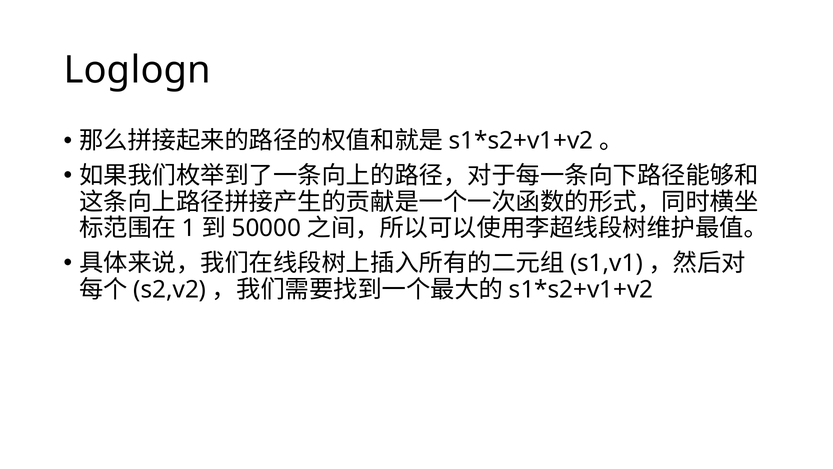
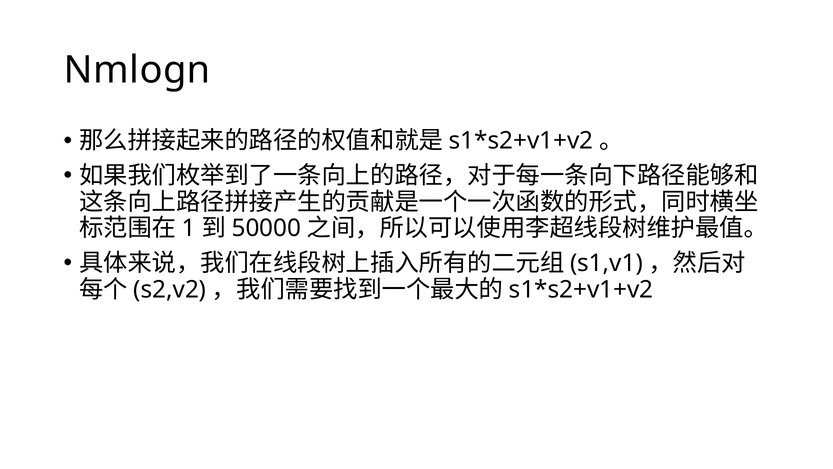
Loglogn: Loglogn -> Nmlogn
